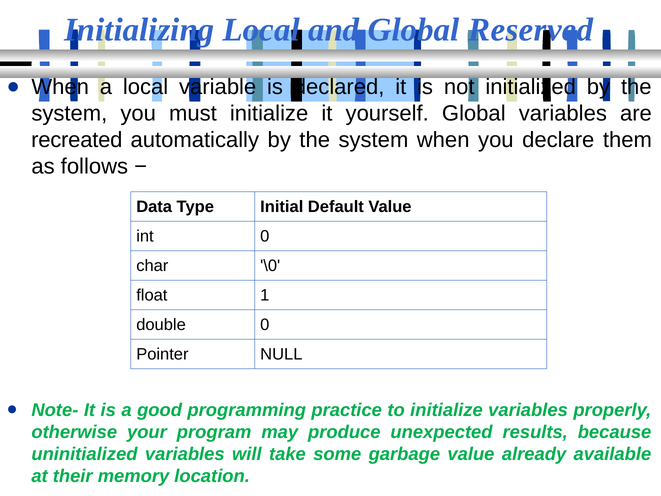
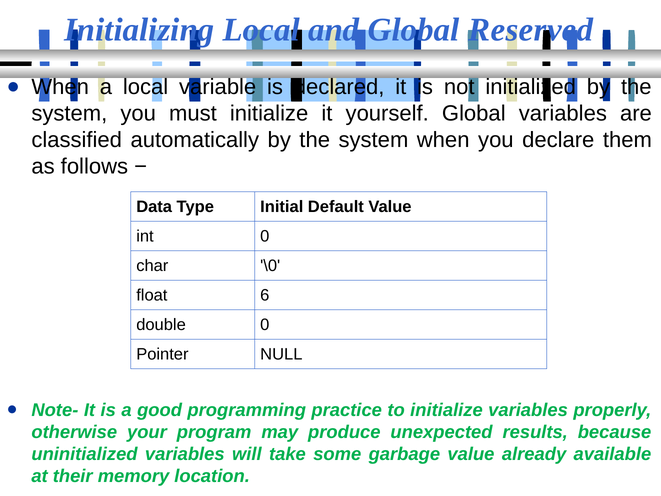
recreated: recreated -> classified
1: 1 -> 6
